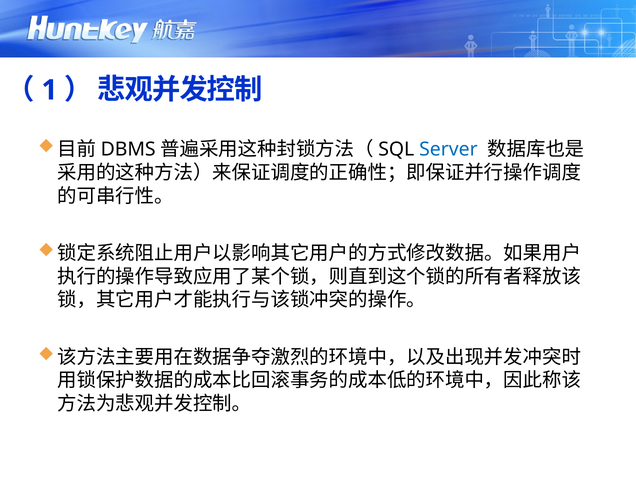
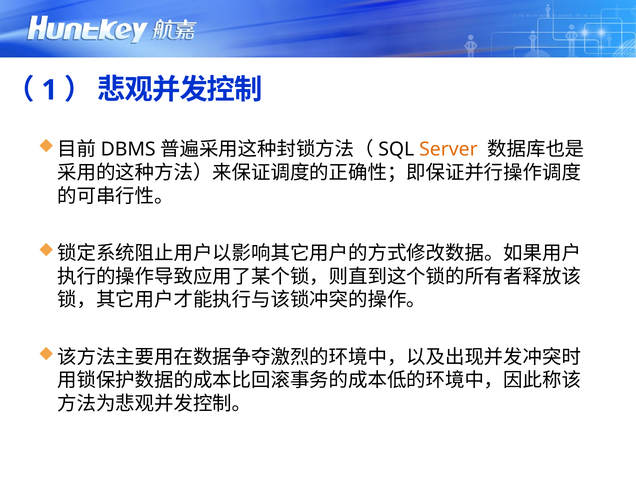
Server colour: blue -> orange
